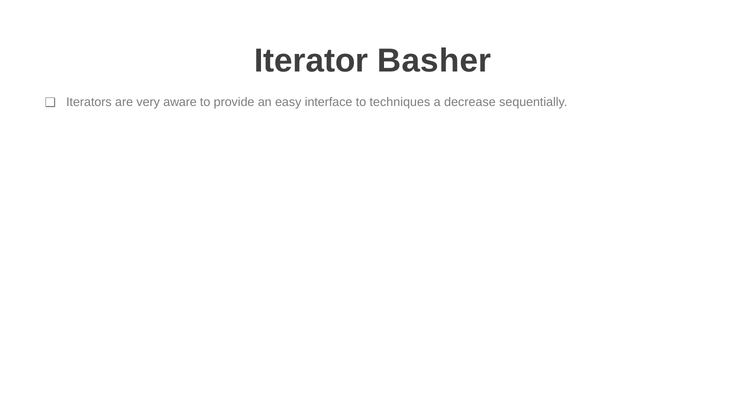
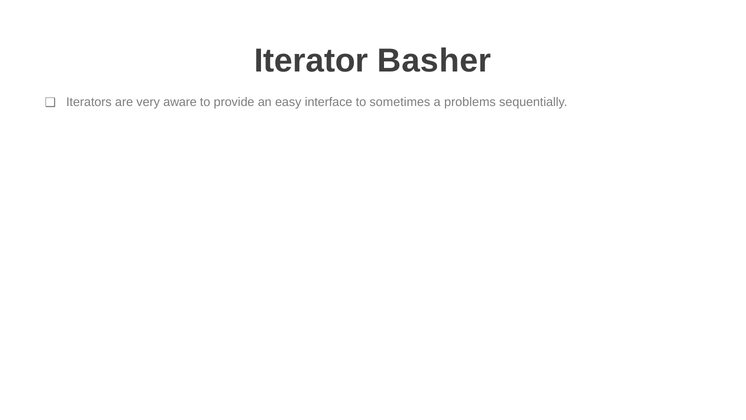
techniques: techniques -> sometimes
decrease: decrease -> problems
